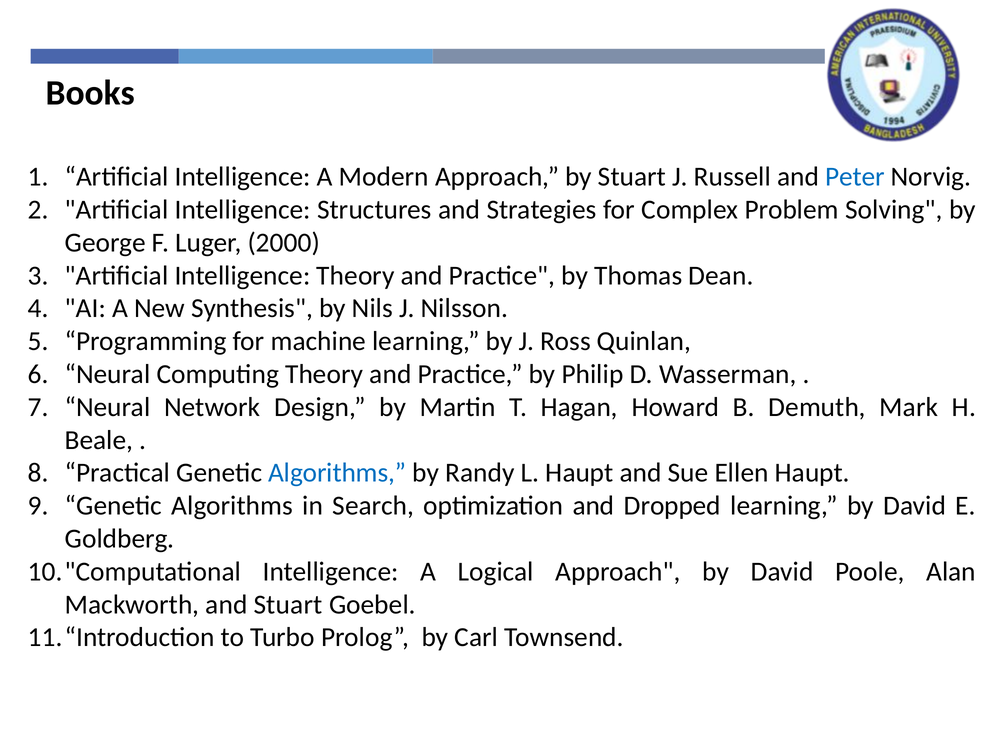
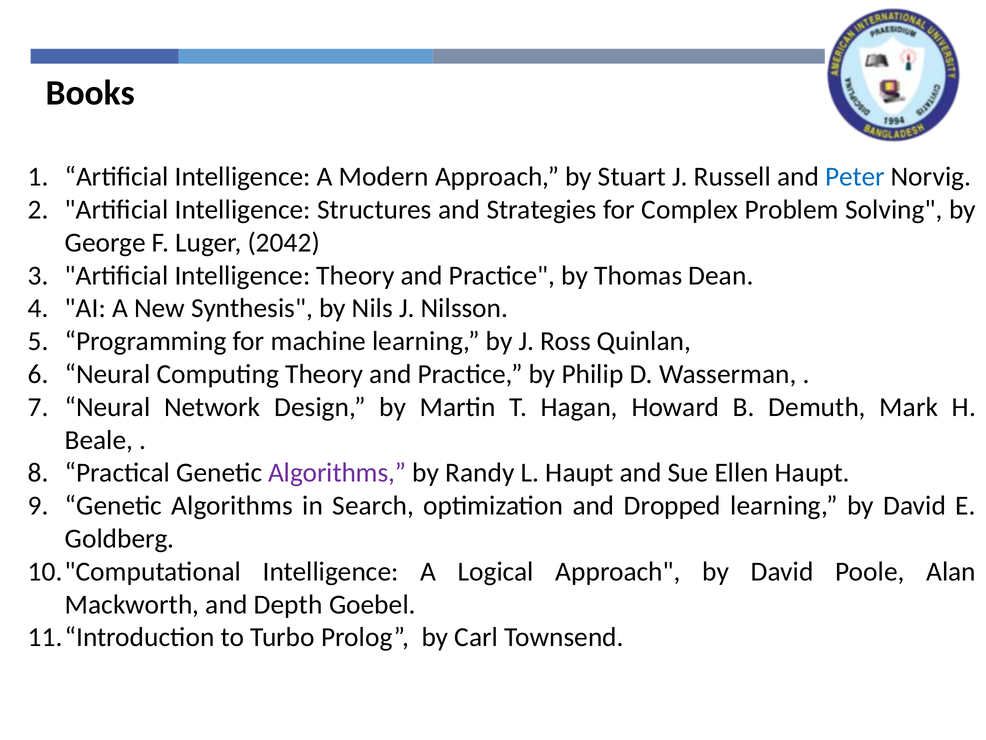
2000: 2000 -> 2042
Algorithms at (337, 473) colour: blue -> purple
and Stuart: Stuart -> Depth
